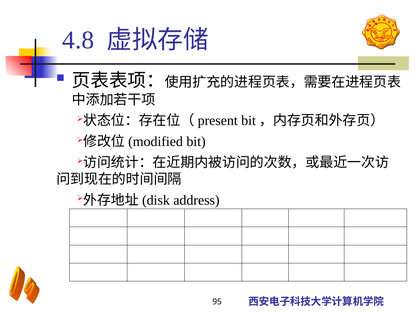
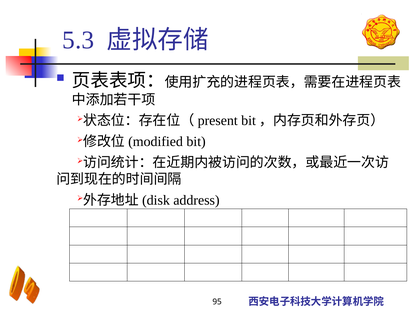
4.8: 4.8 -> 5.3
